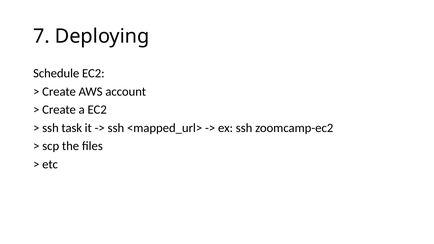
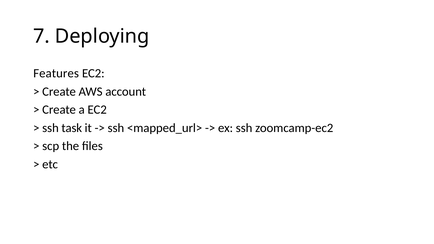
Schedule: Schedule -> Features
